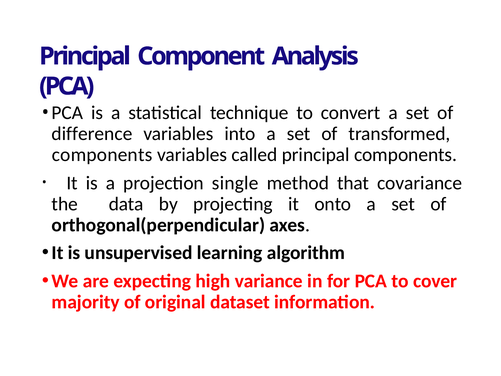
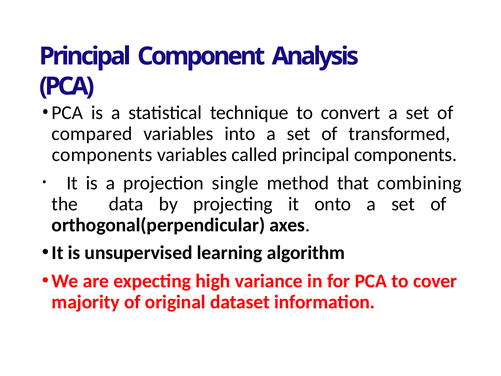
difference: difference -> compared
covariance: covariance -> combining
